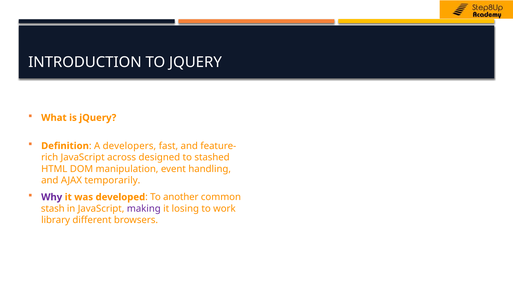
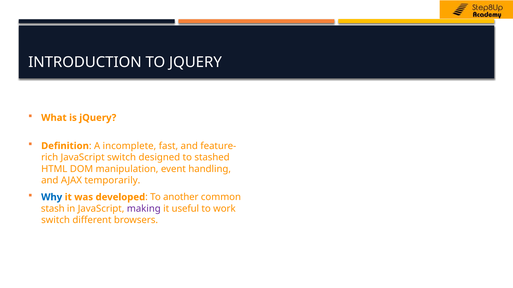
developers: developers -> incomplete
JavaScript across: across -> switch
Why colour: purple -> blue
losing: losing -> useful
library at (56, 221): library -> switch
